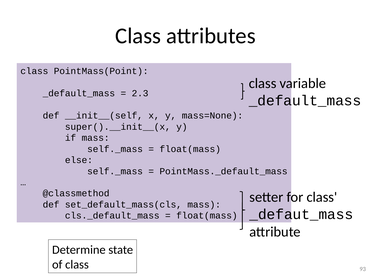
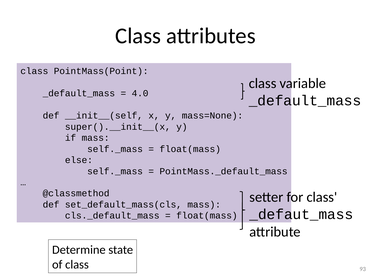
2.3: 2.3 -> 4.0
